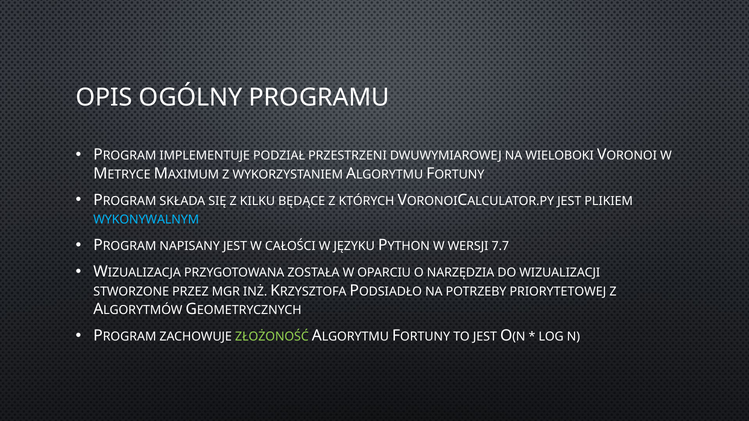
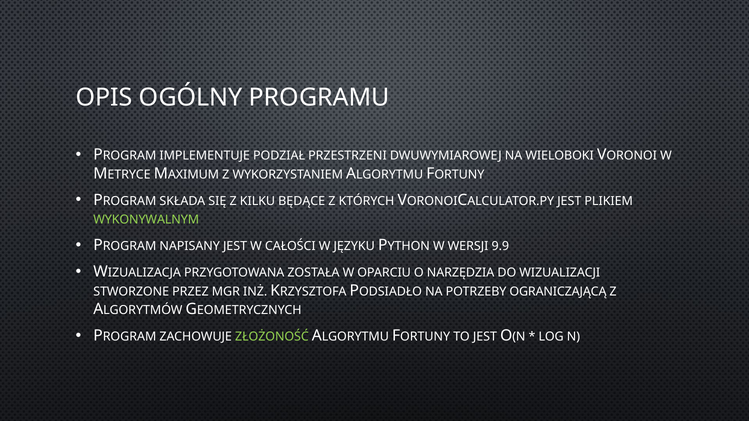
WYKONYWALNYM colour: light blue -> light green
7.7: 7.7 -> 9.9
PRIORYTETOWEJ: PRIORYTETOWEJ -> OGRANICZAJĄCĄ
